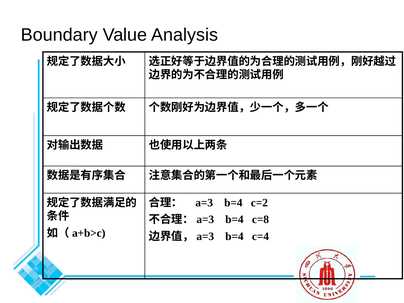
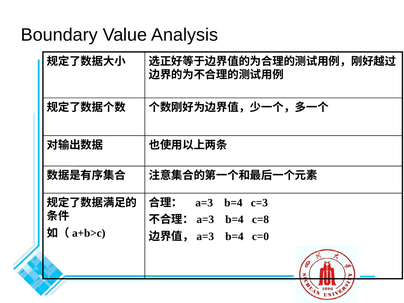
c=2: c=2 -> c=3
c=4: c=4 -> c=0
